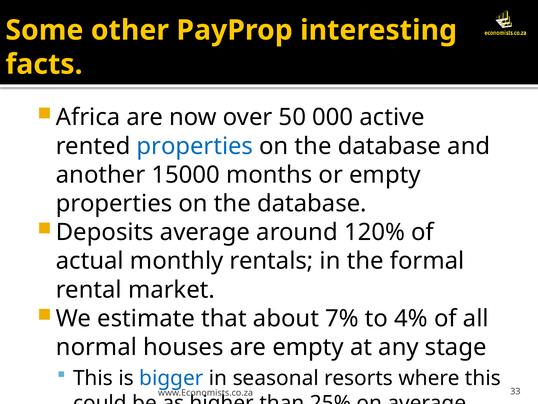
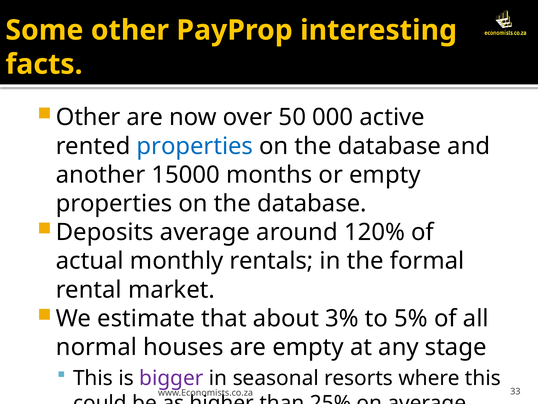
Africa at (88, 117): Africa -> Other
7%: 7% -> 3%
4%: 4% -> 5%
bigger colour: blue -> purple
